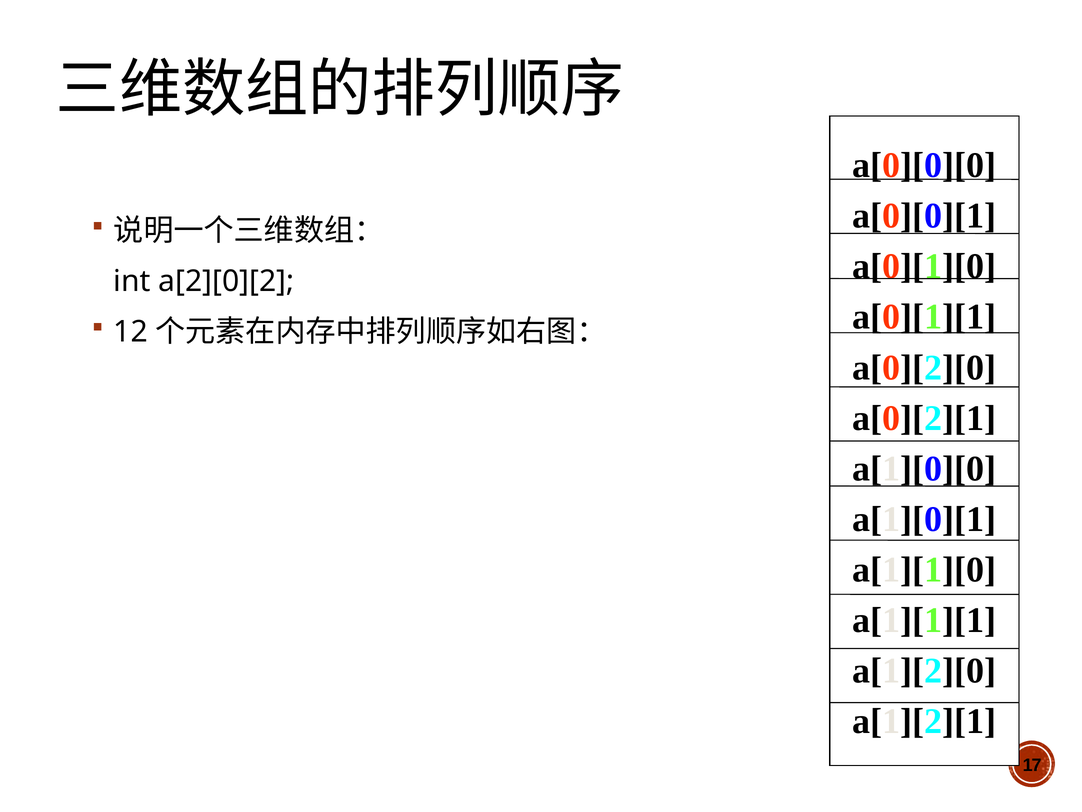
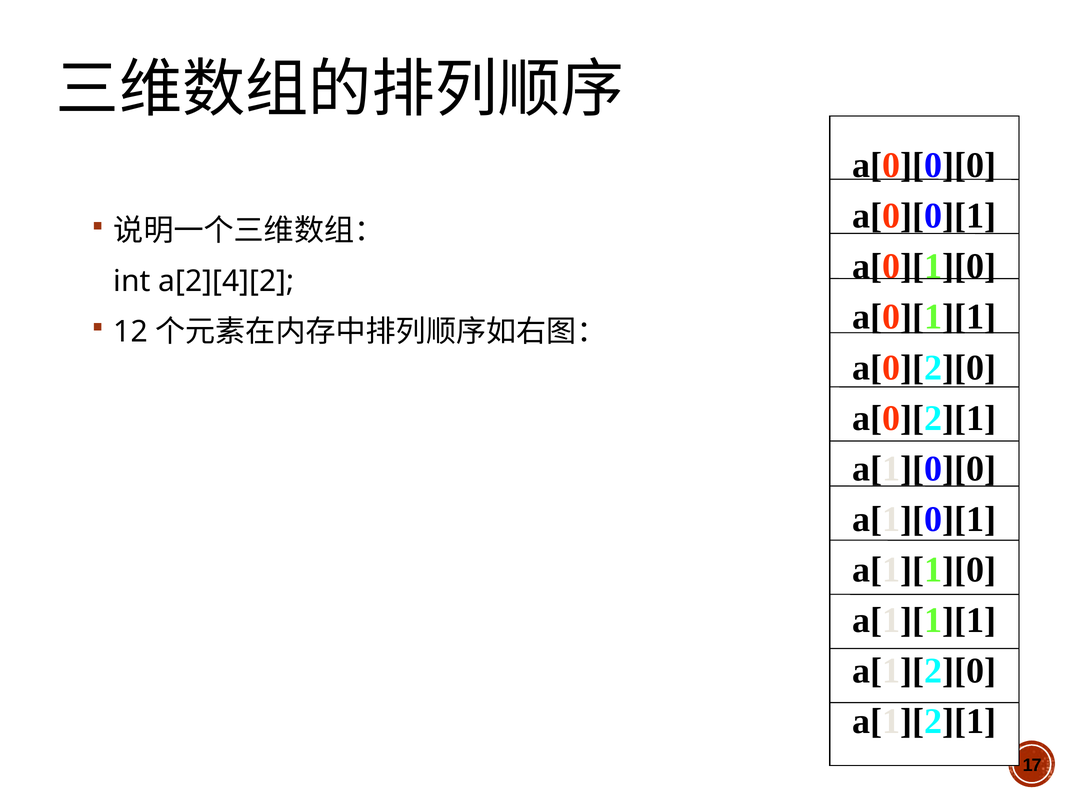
a[2][0][2: a[2][0][2 -> a[2][4][2
